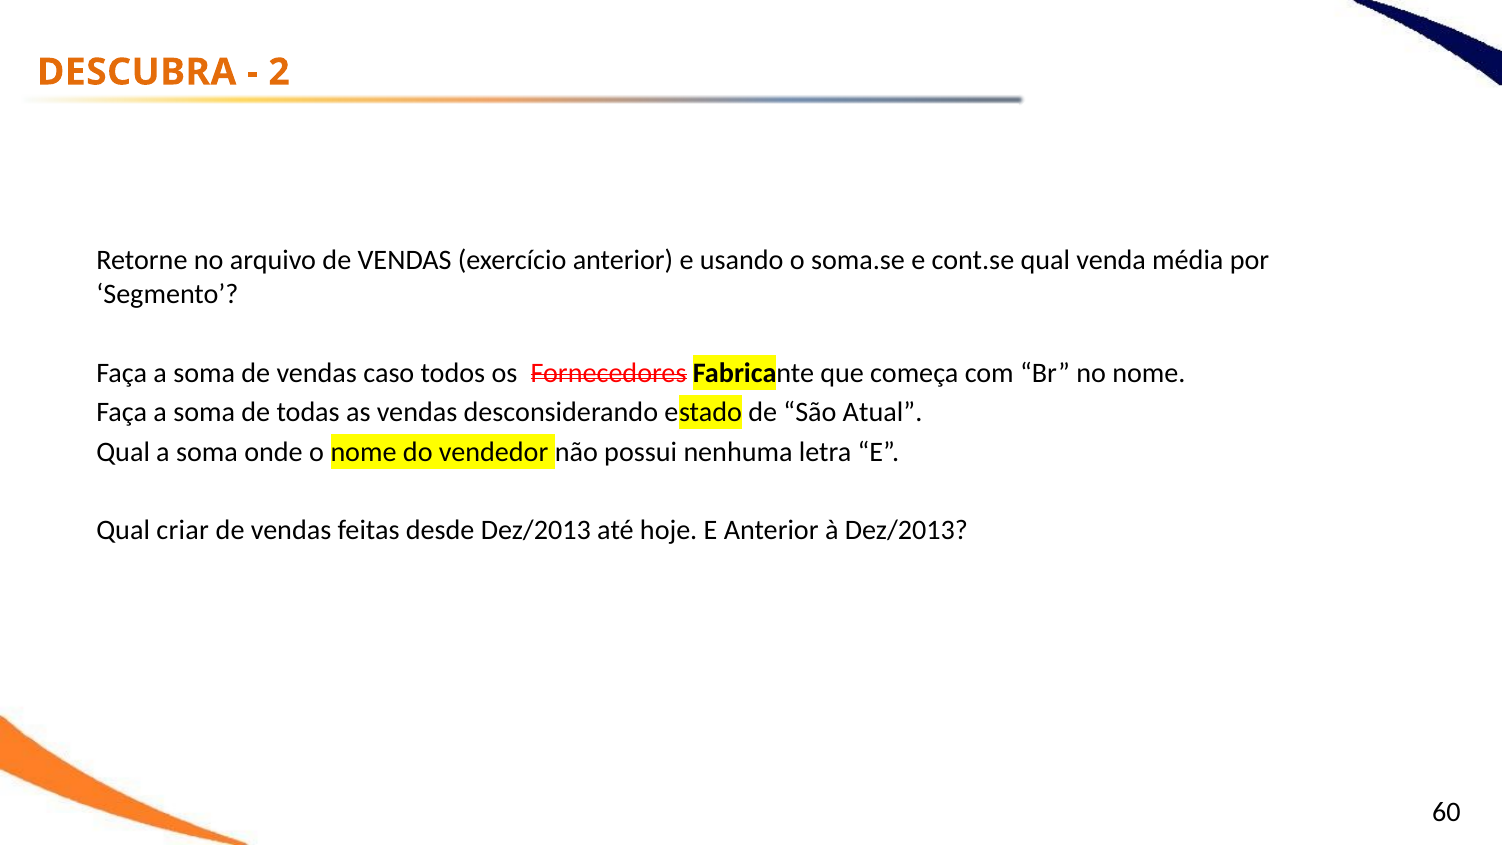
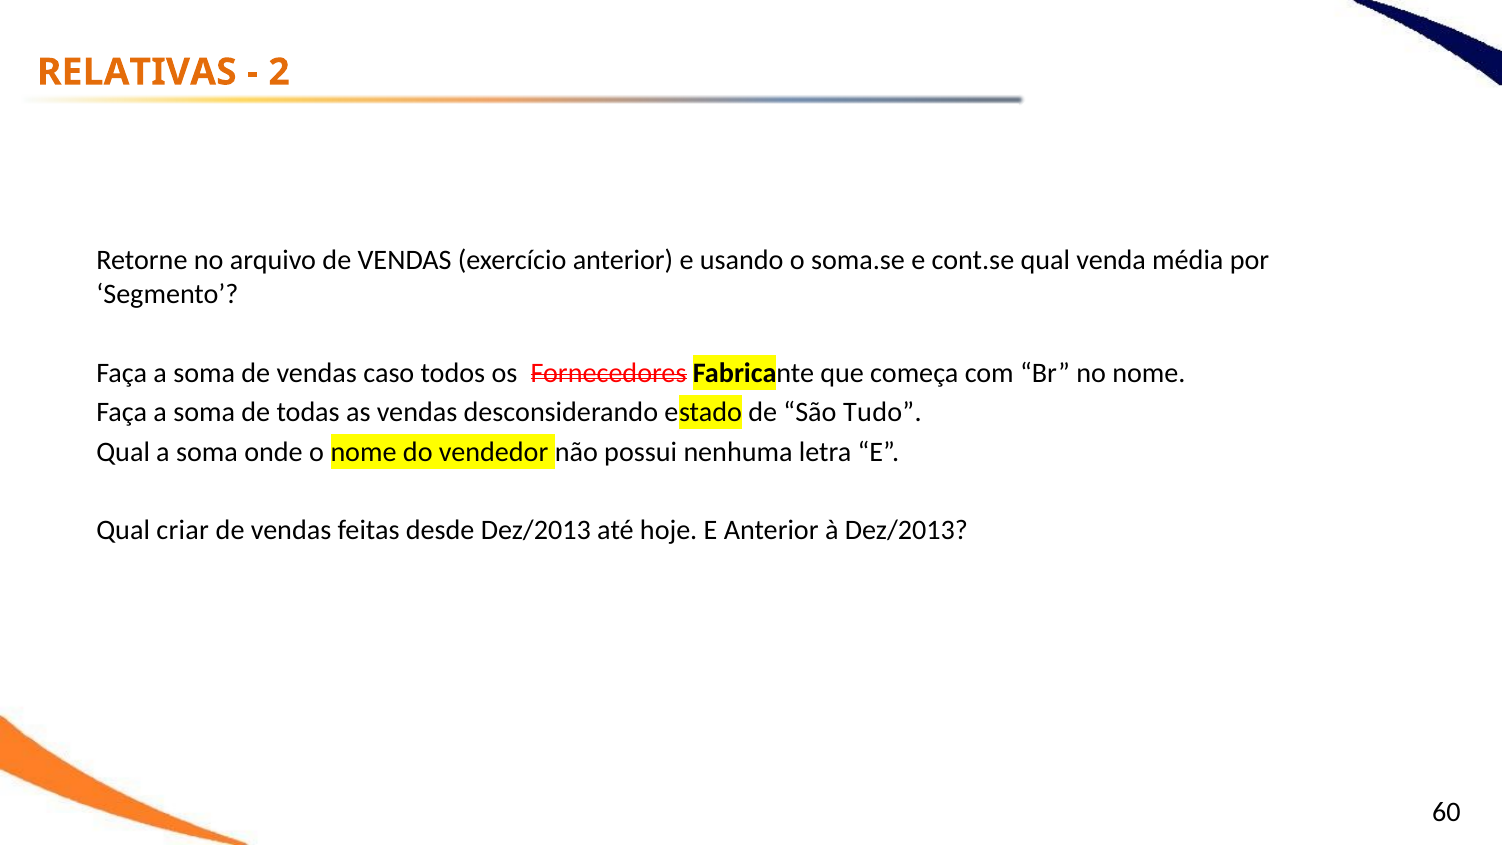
DESCUBRA: DESCUBRA -> RELATIVAS
Atual: Atual -> Tudo
